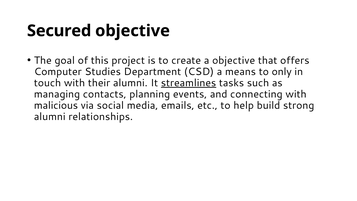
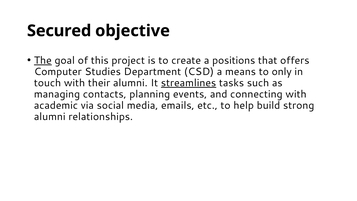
The underline: none -> present
a objective: objective -> positions
malicious: malicious -> academic
